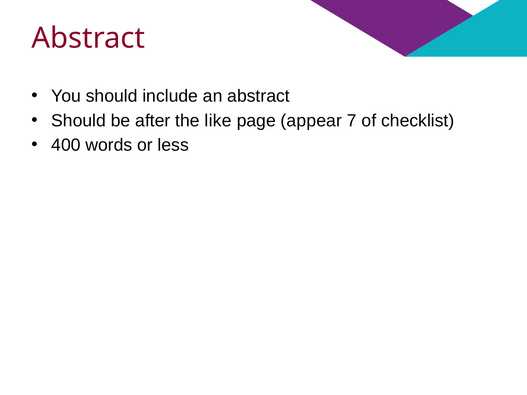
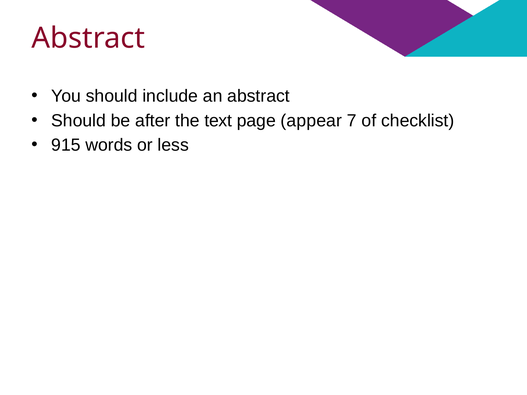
like: like -> text
400: 400 -> 915
